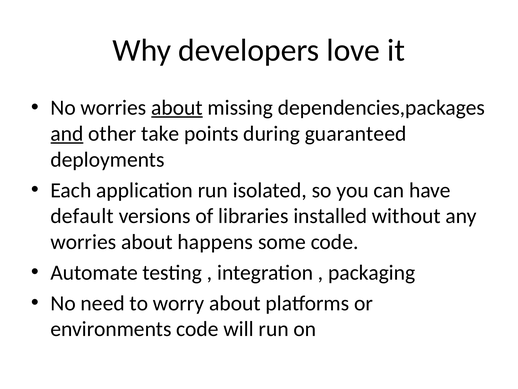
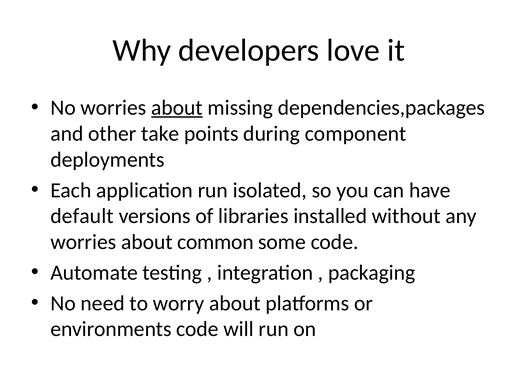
and underline: present -> none
guaranteed: guaranteed -> component
happens: happens -> common
